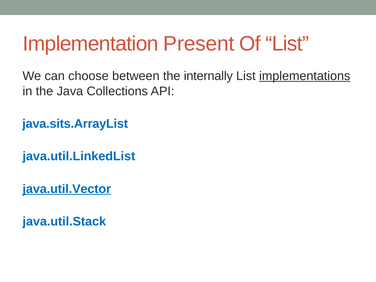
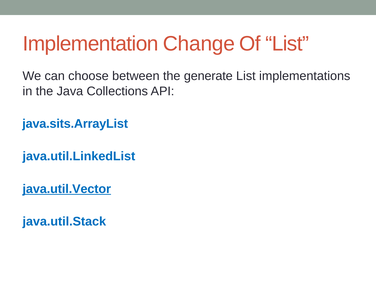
Present: Present -> Change
internally: internally -> generate
implementations underline: present -> none
